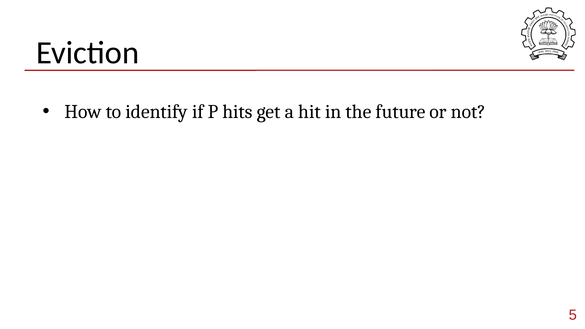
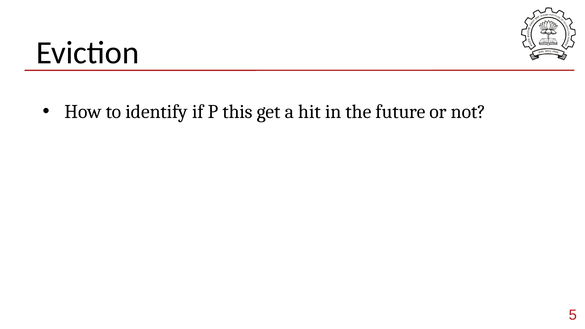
hits: hits -> this
